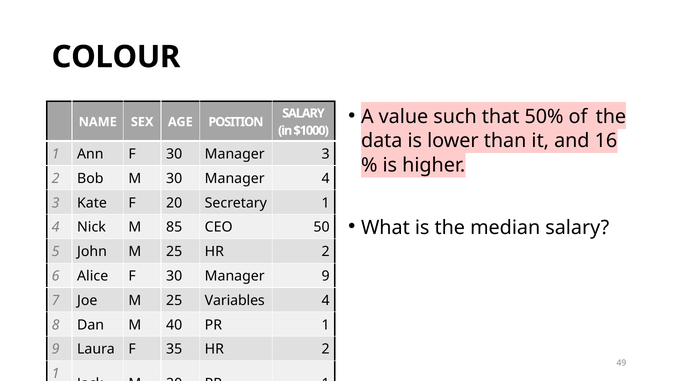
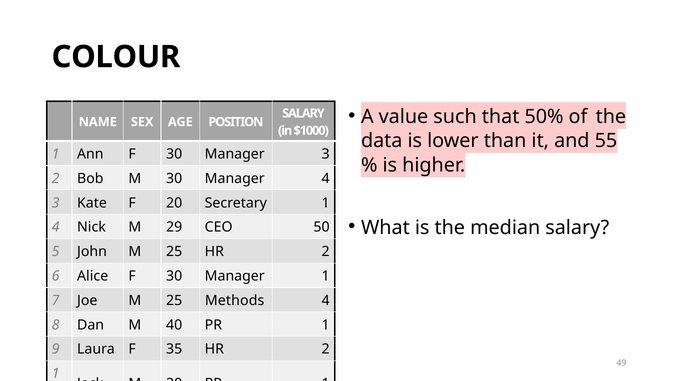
16: 16 -> 55
85: 85 -> 29
Manager 9: 9 -> 1
Variables: Variables -> Methods
